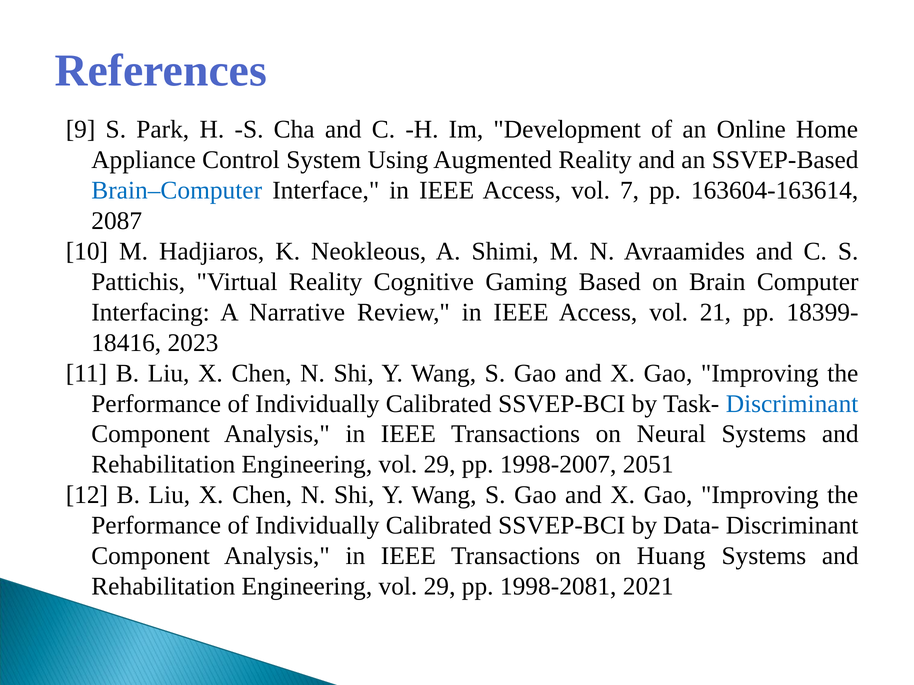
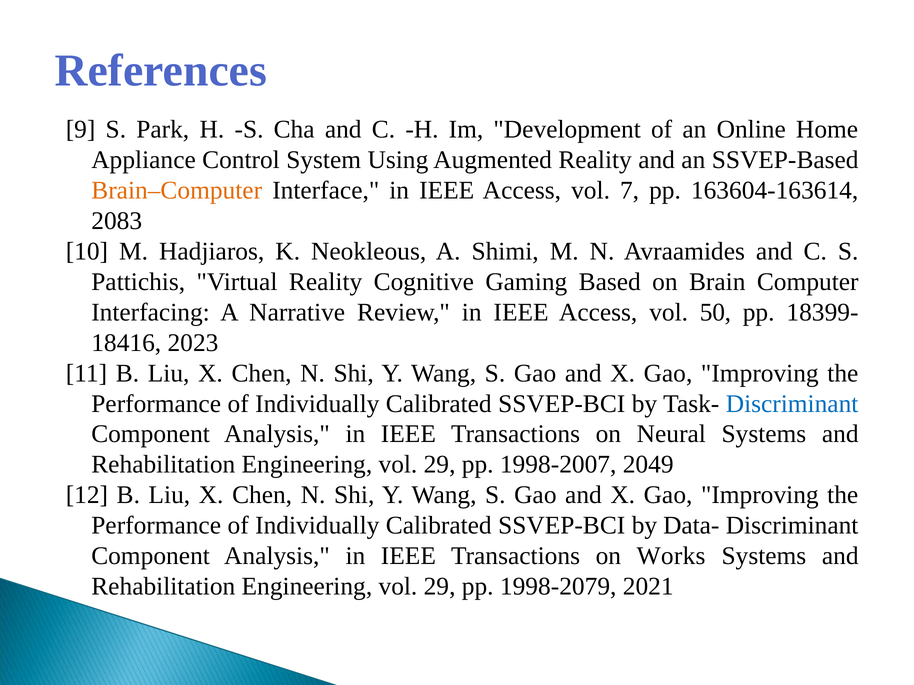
Brain–Computer colour: blue -> orange
2087: 2087 -> 2083
21: 21 -> 50
2051: 2051 -> 2049
Huang: Huang -> Works
1998-2081: 1998-2081 -> 1998-2079
